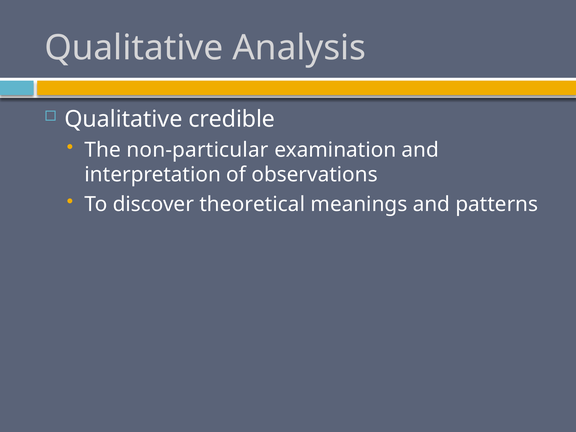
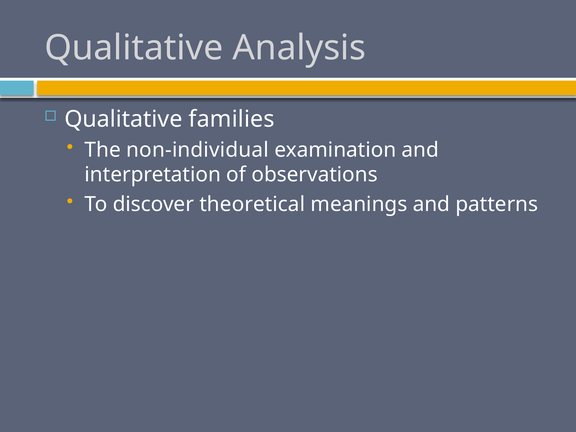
credible: credible -> families
non-particular: non-particular -> non-individual
